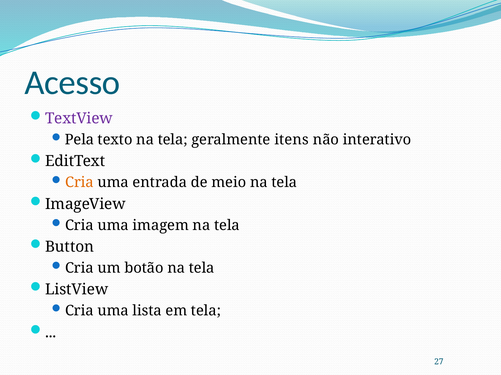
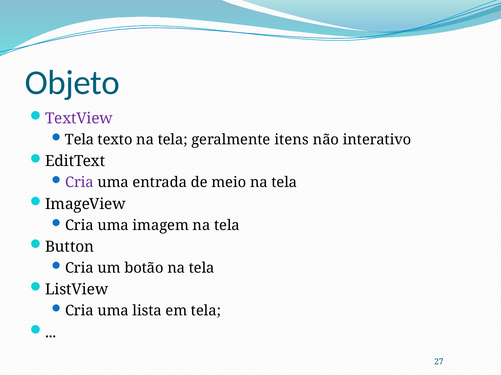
Acesso: Acesso -> Objeto
Pela at (79, 140): Pela -> Tela
Cria at (79, 183) colour: orange -> purple
